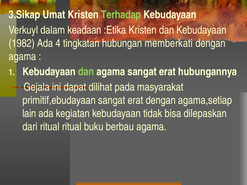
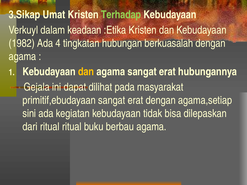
memberkati: memberkati -> berkuasalah
dan at (86, 72) colour: light green -> yellow
lain: lain -> sini
